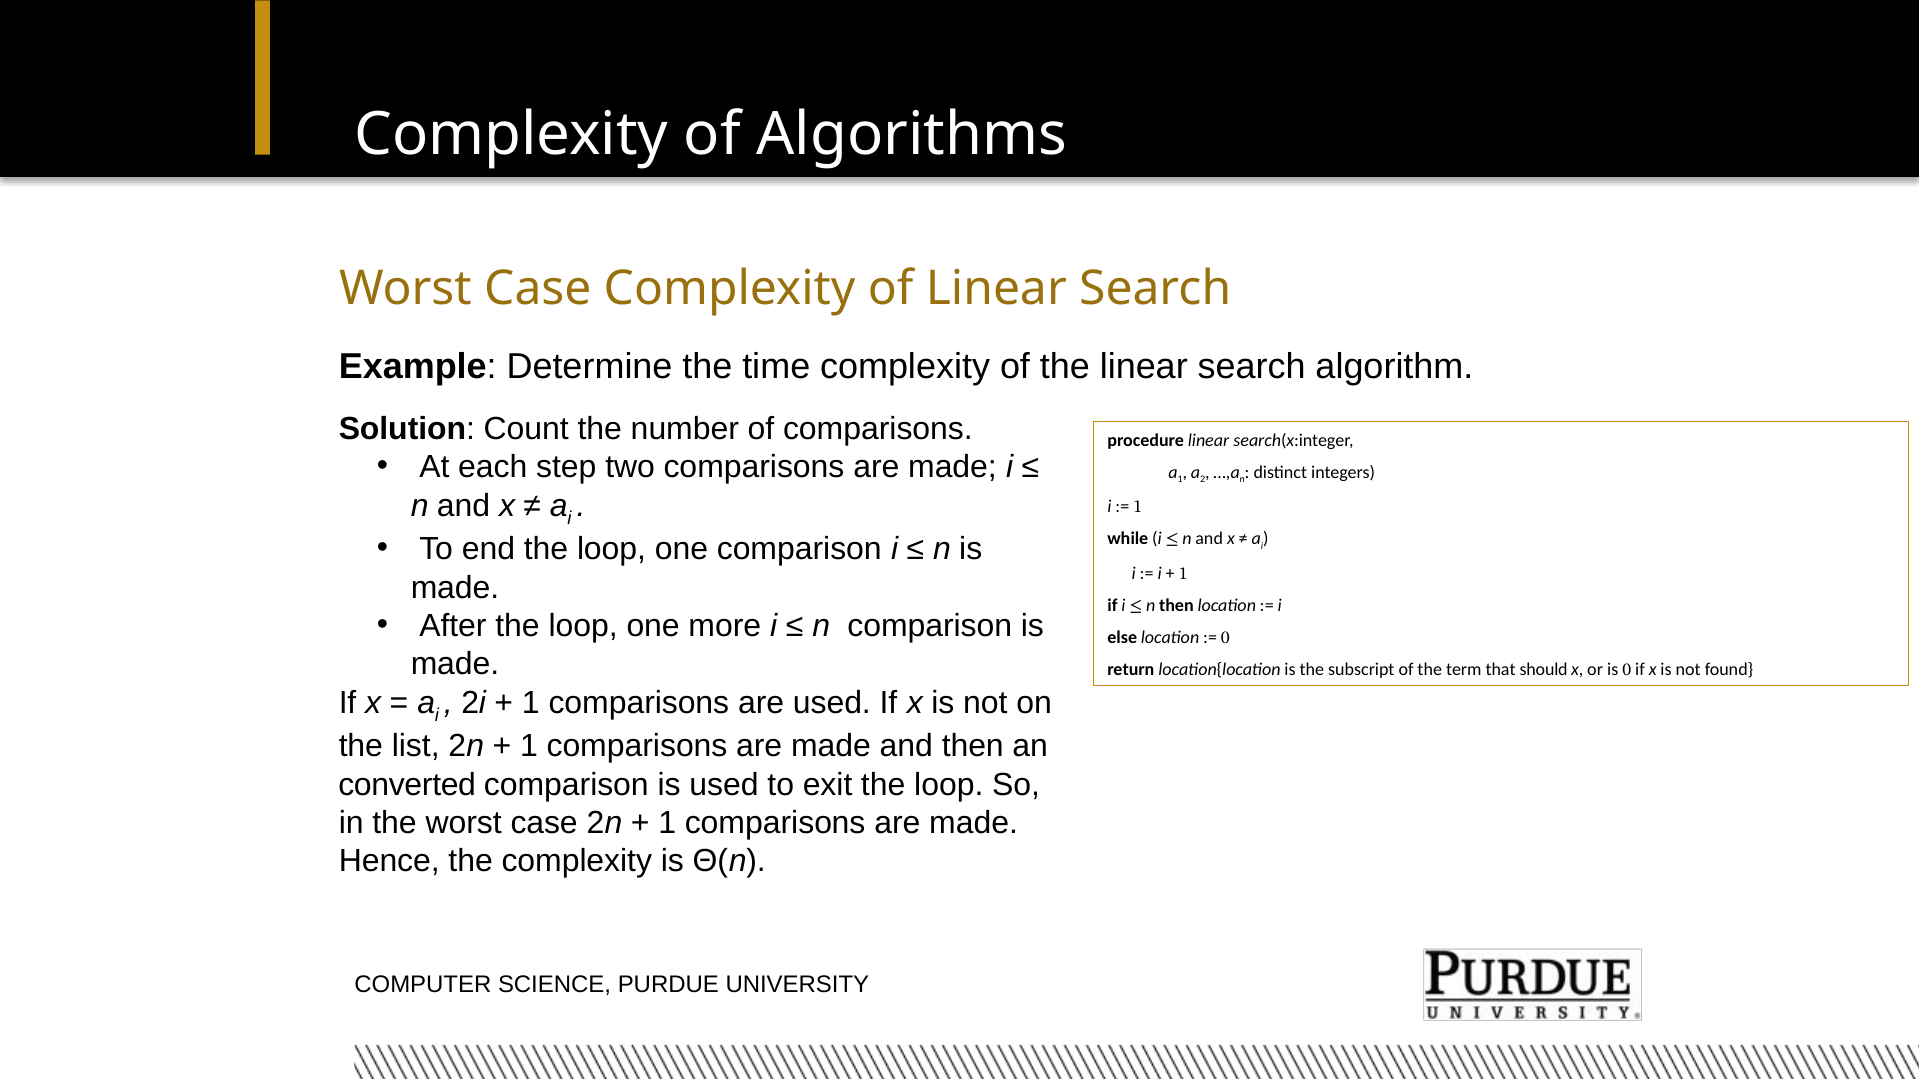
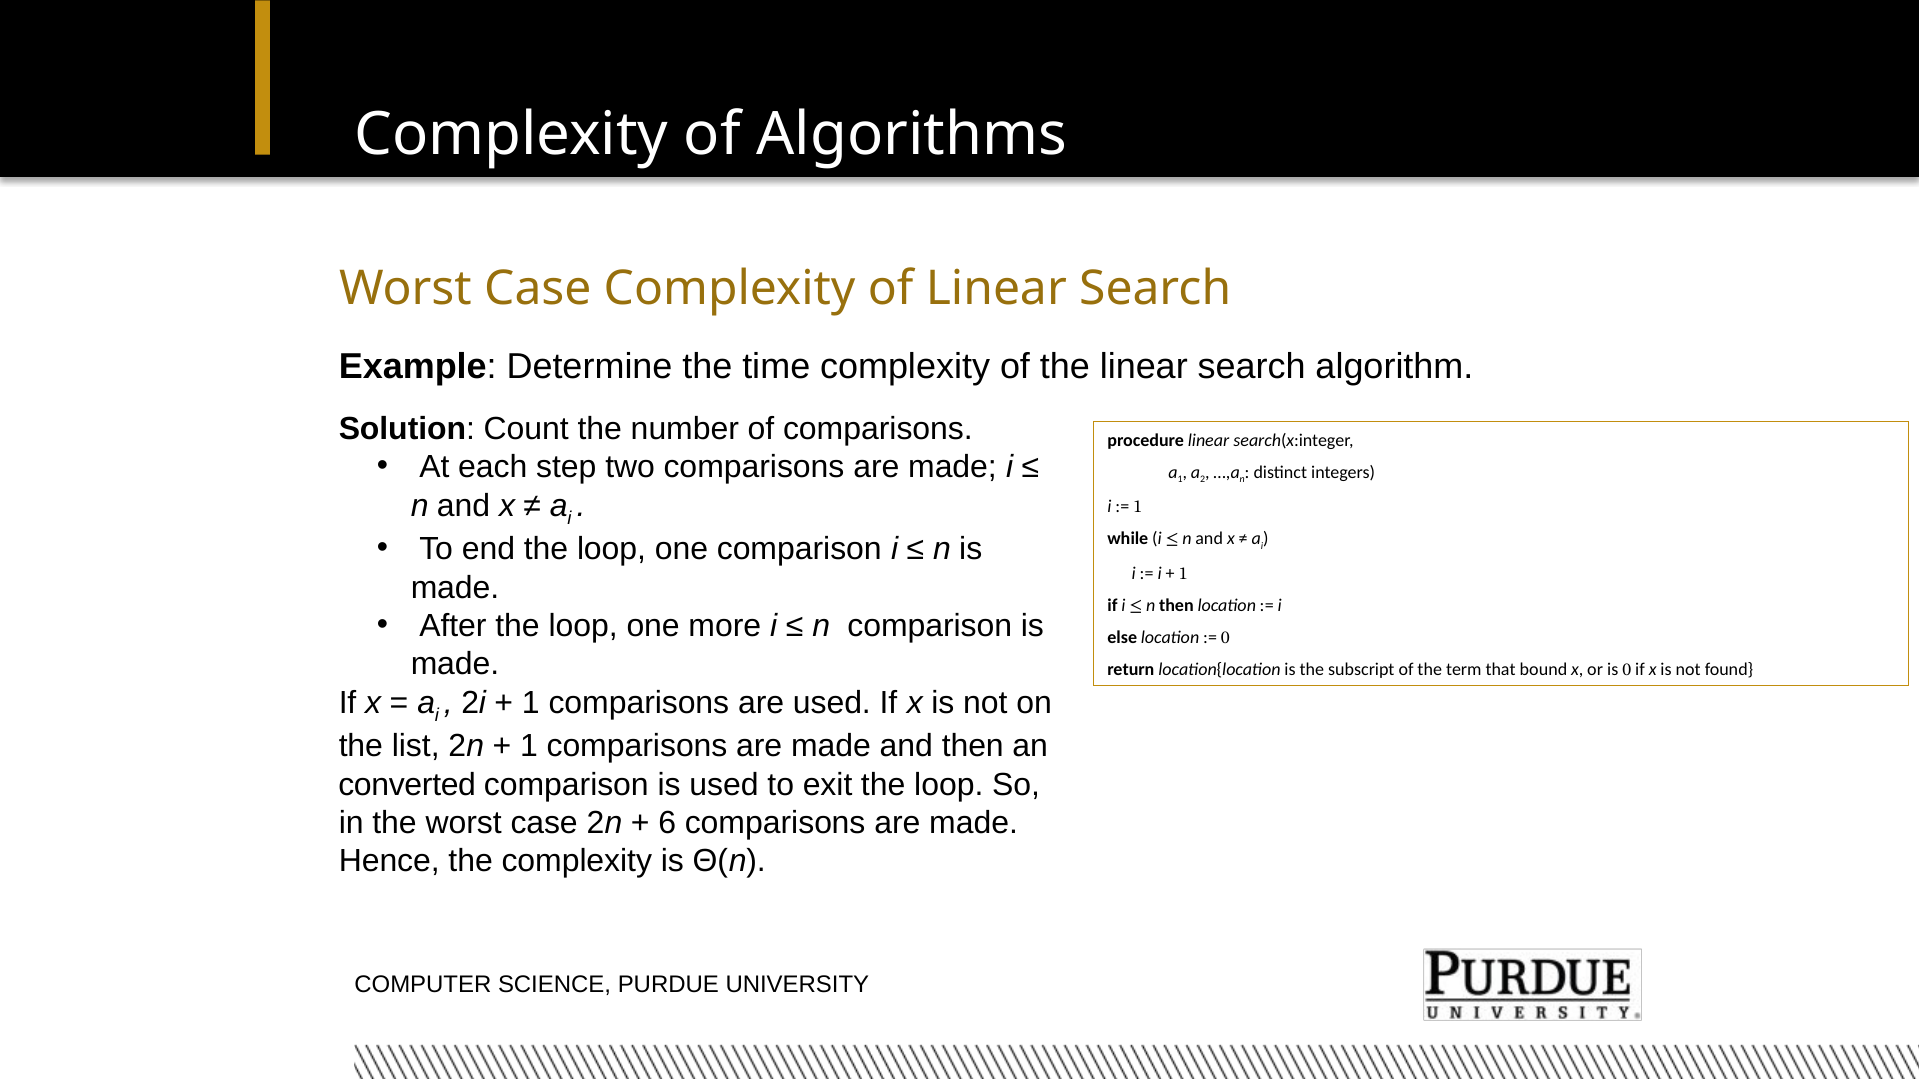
should: should -> bound
1 at (667, 823): 1 -> 6
